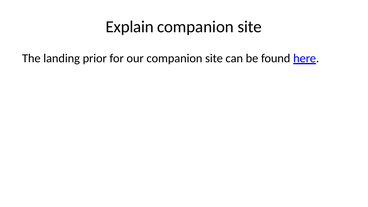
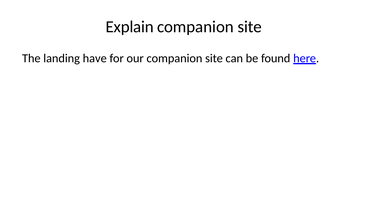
prior: prior -> have
